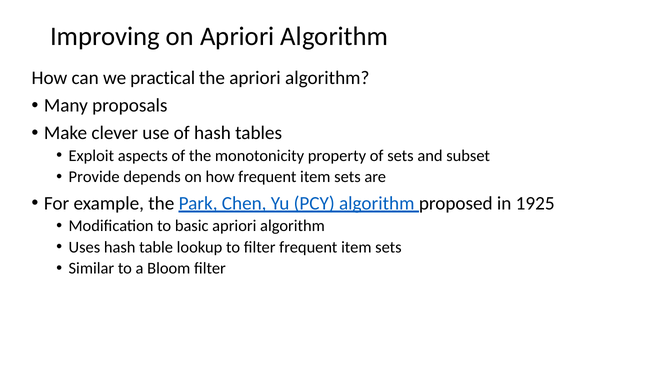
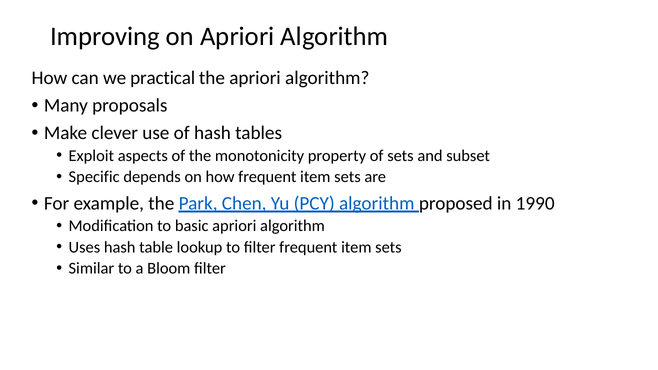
Provide: Provide -> Specific
1925: 1925 -> 1990
